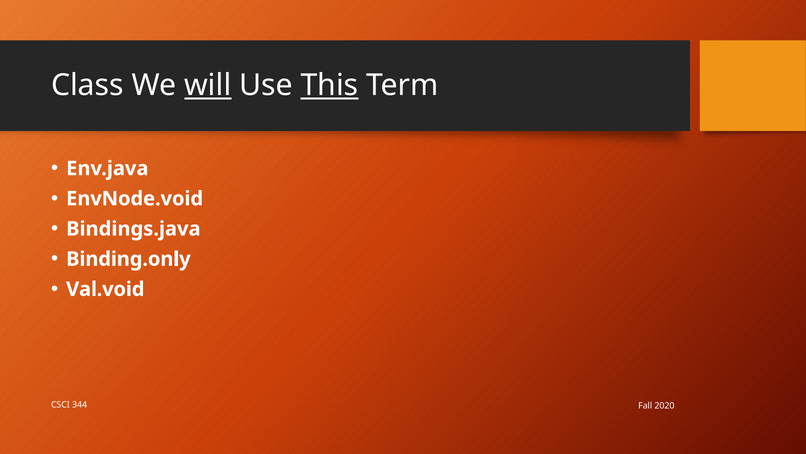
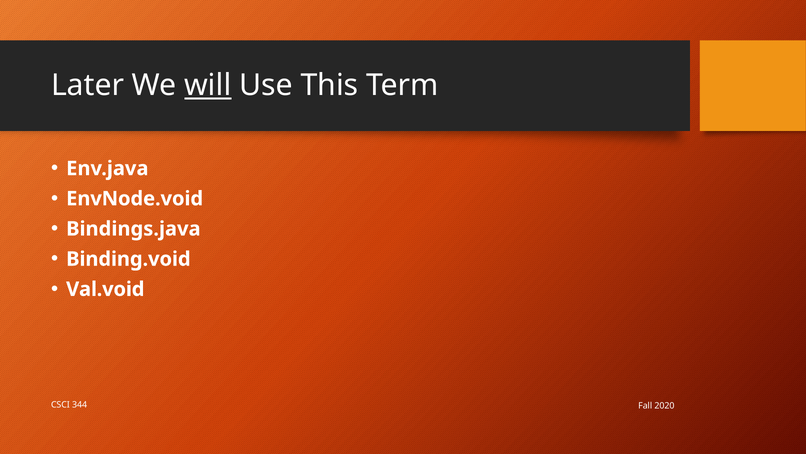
Class: Class -> Later
This underline: present -> none
Binding.only: Binding.only -> Binding.void
